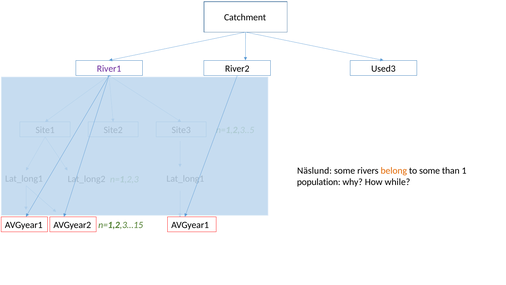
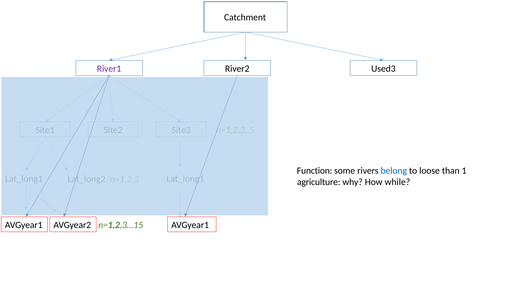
Näslund: Näslund -> Function
belong colour: orange -> blue
to some: some -> loose
population: population -> agriculture
